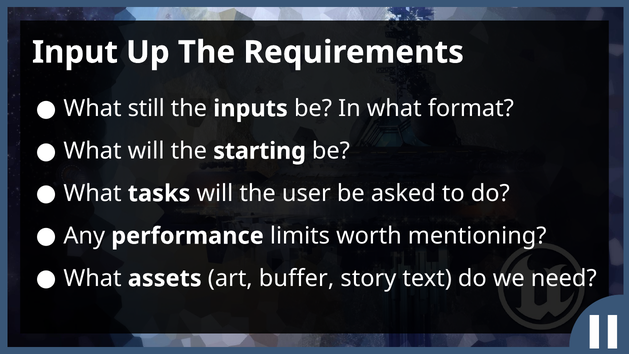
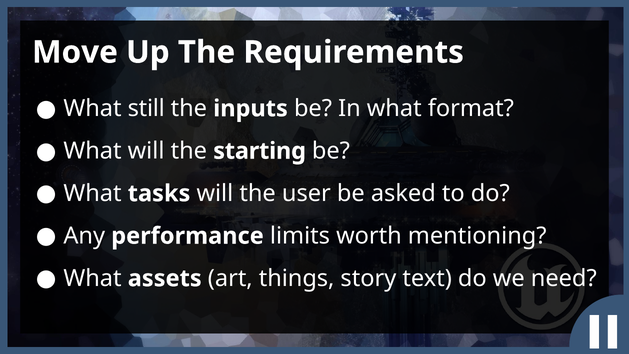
Input: Input -> Move
buffer: buffer -> things
